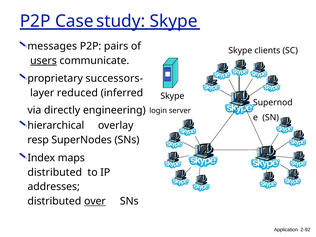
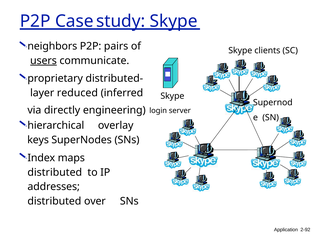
messages: messages -> neighbors
successors-: successors- -> distributed-
resp: resp -> keys
over underline: present -> none
